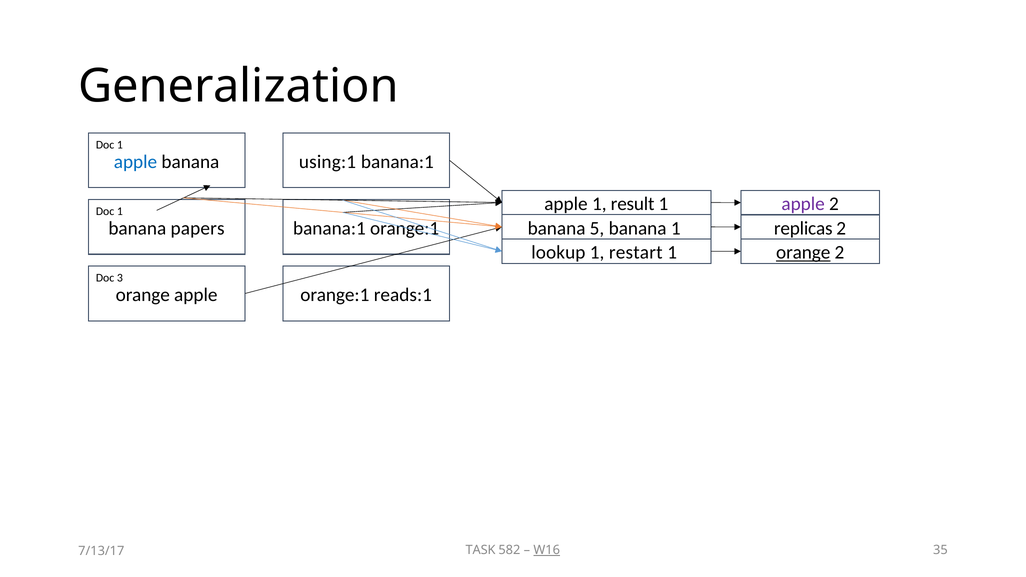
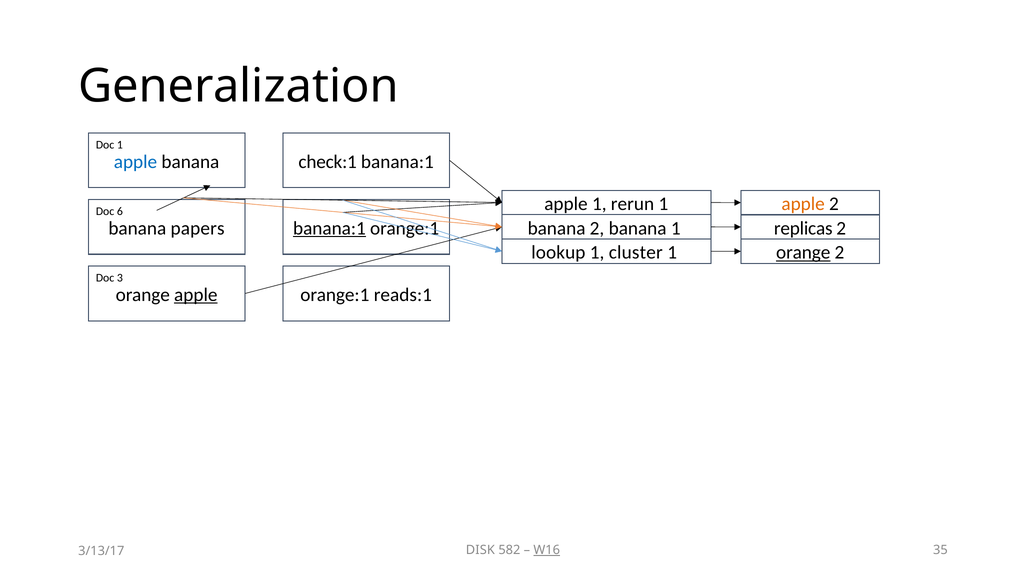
using:1: using:1 -> check:1
result: result -> rerun
apple at (803, 204) colour: purple -> orange
1 at (120, 211): 1 -> 6
banana:1 at (329, 228) underline: none -> present
banana 5: 5 -> 2
restart: restart -> cluster
apple at (196, 295) underline: none -> present
TASK: TASK -> DISK
7/13/17: 7/13/17 -> 3/13/17
